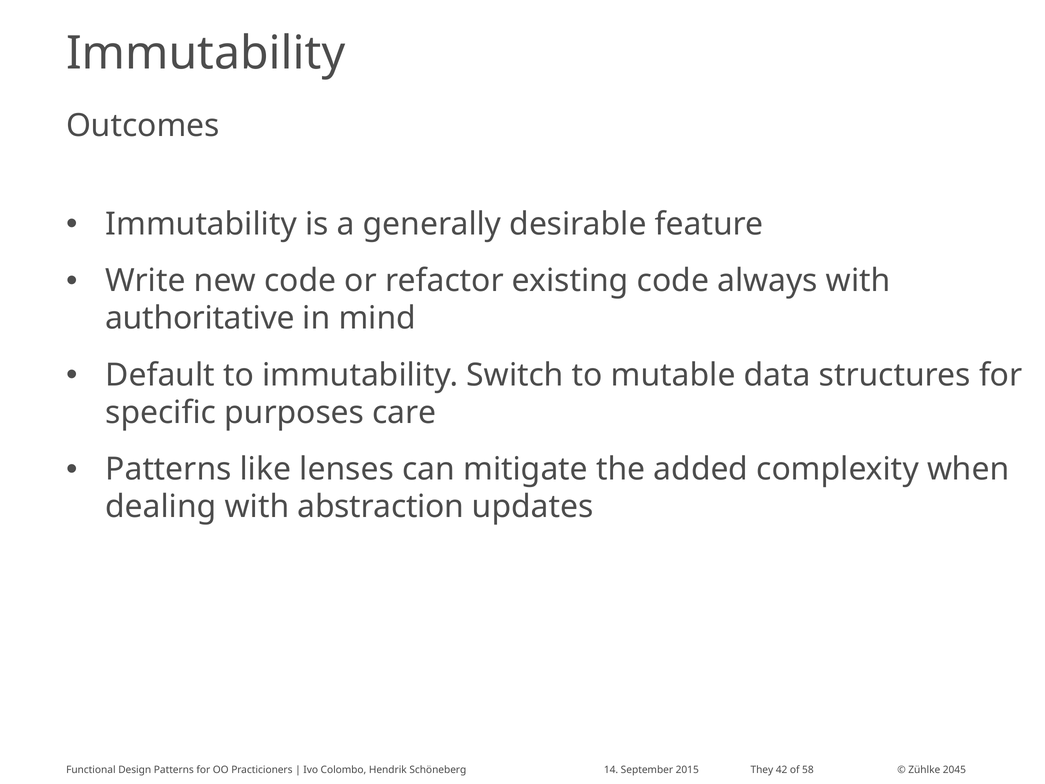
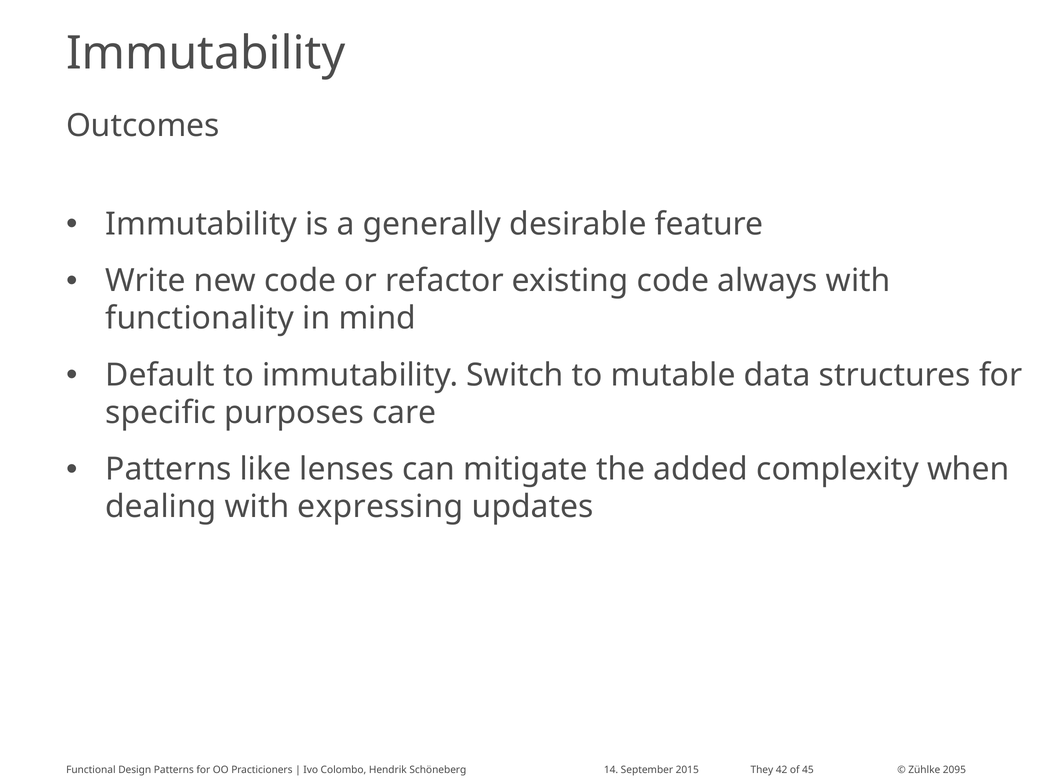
authoritative: authoritative -> functionality
abstraction: abstraction -> expressing
58: 58 -> 45
2045: 2045 -> 2095
